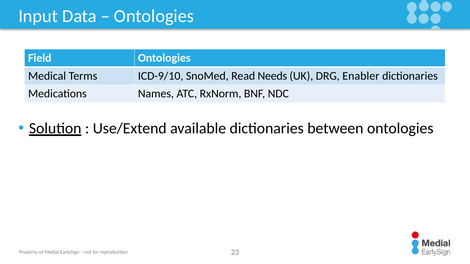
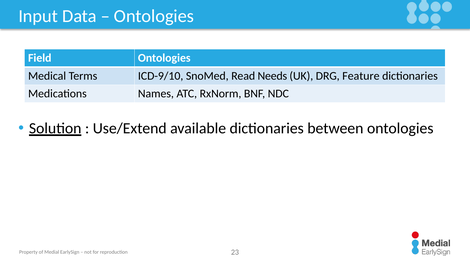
Enabler: Enabler -> Feature
